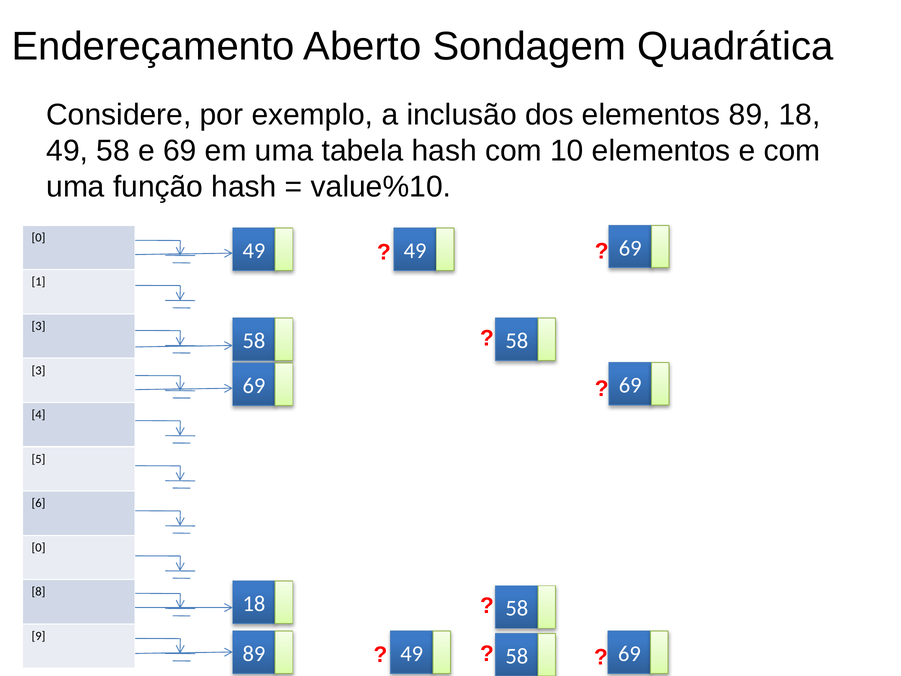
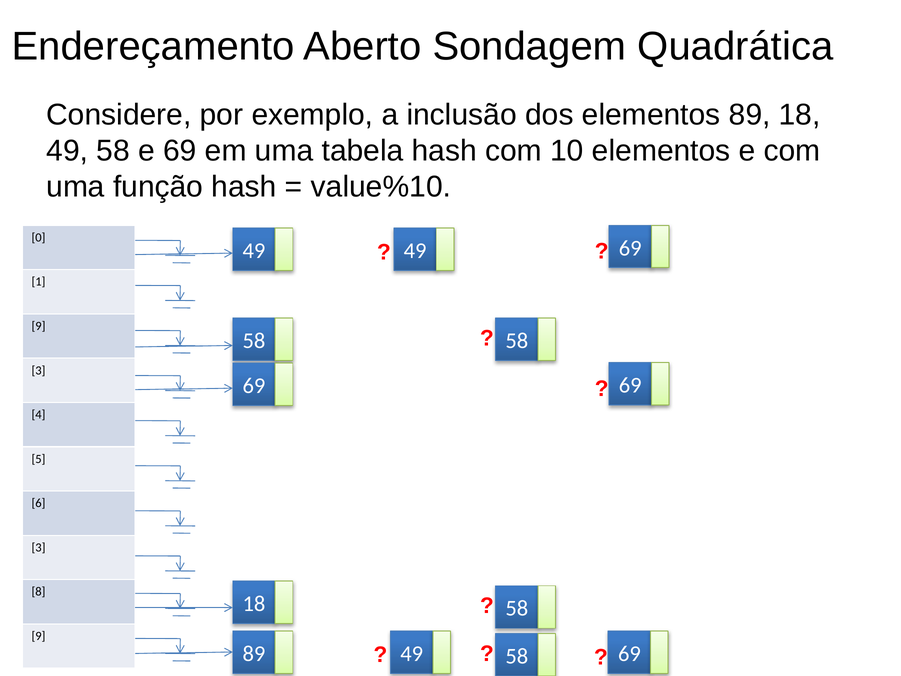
3 at (39, 326): 3 -> 9
0 at (39, 547): 0 -> 3
